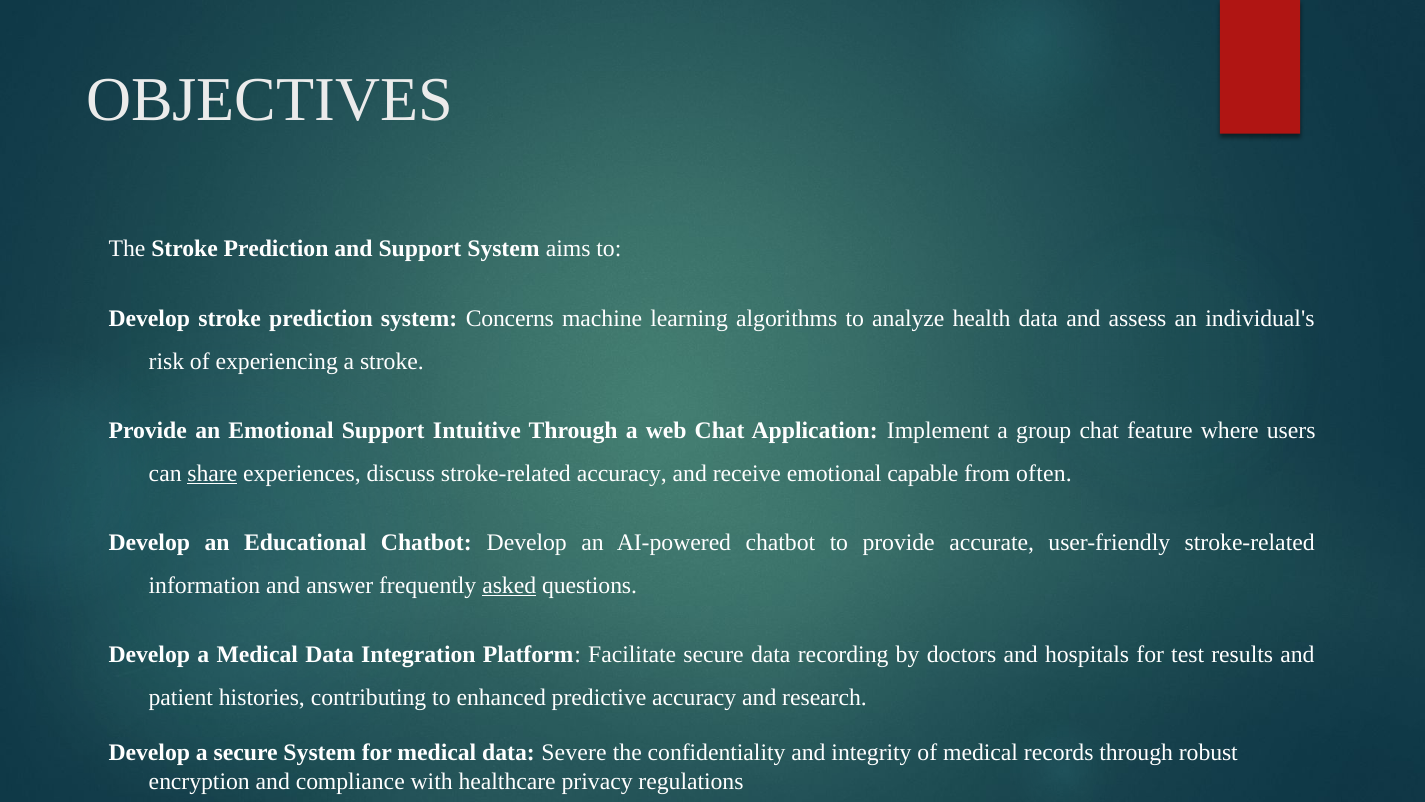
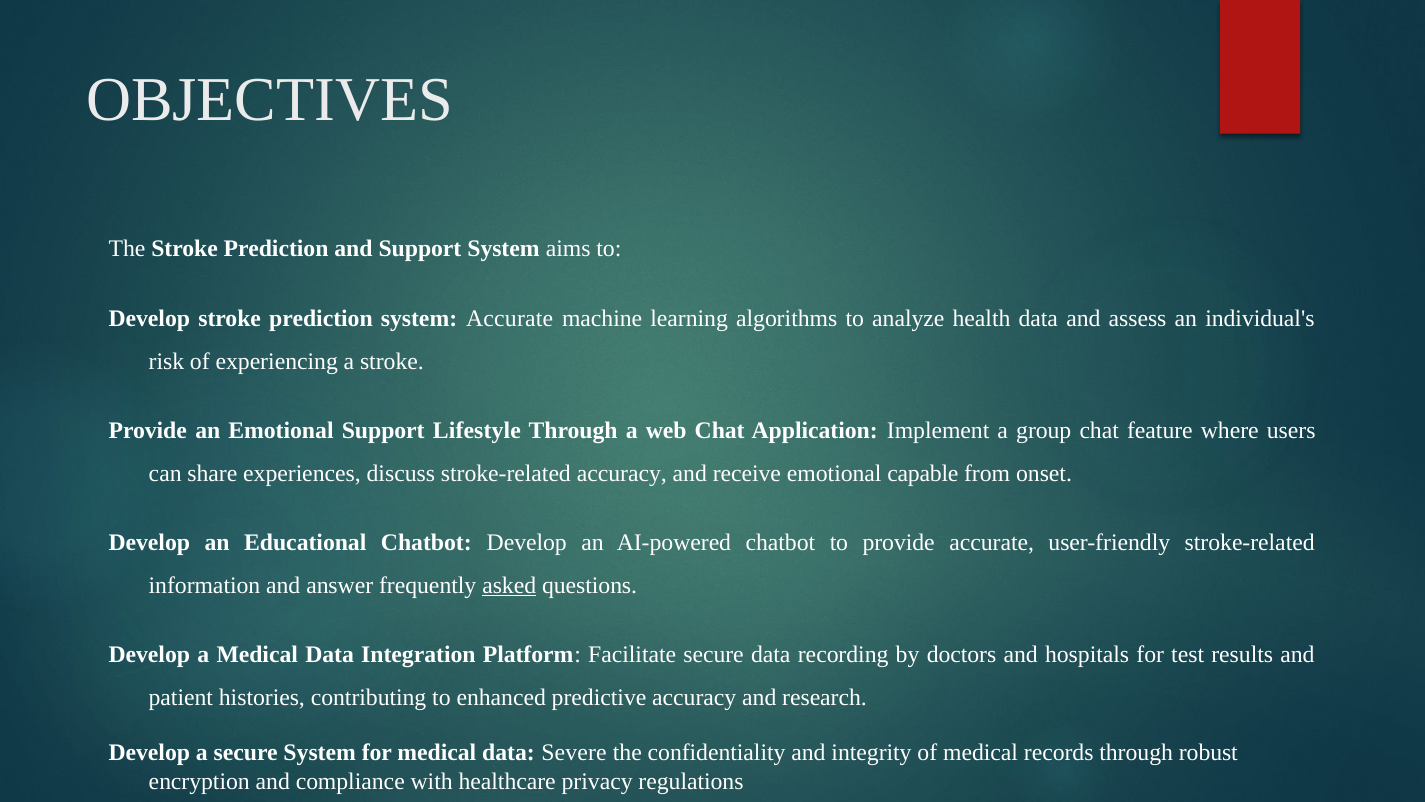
system Concerns: Concerns -> Accurate
Intuitive: Intuitive -> Lifestyle
share underline: present -> none
often: often -> onset
